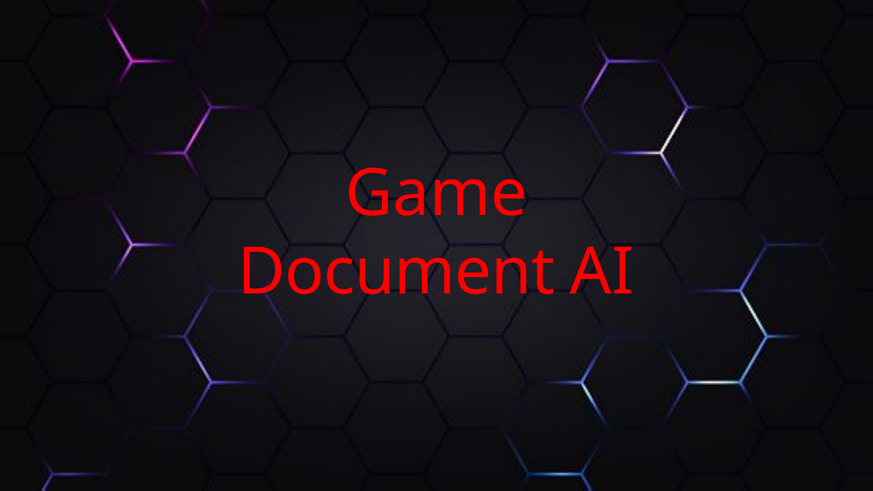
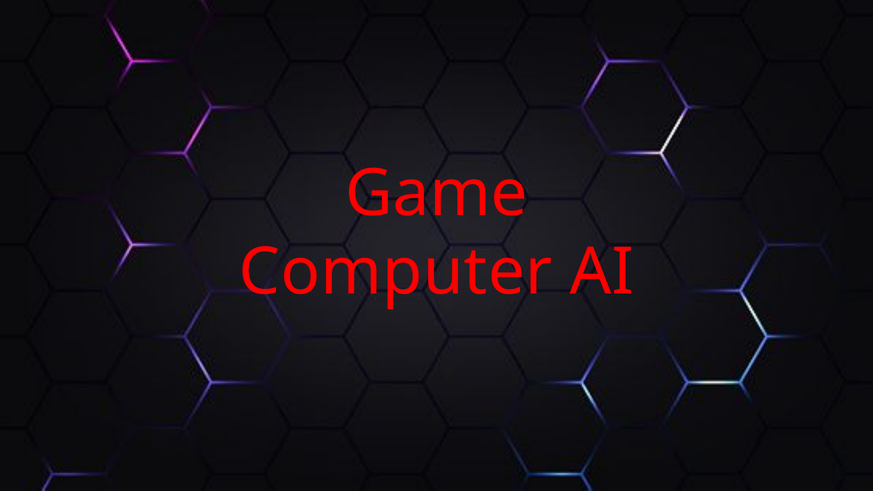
Document at (396, 272): Document -> Computer
